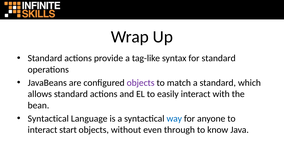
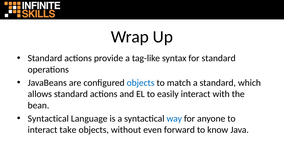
objects at (141, 83) colour: purple -> blue
start: start -> take
through: through -> forward
